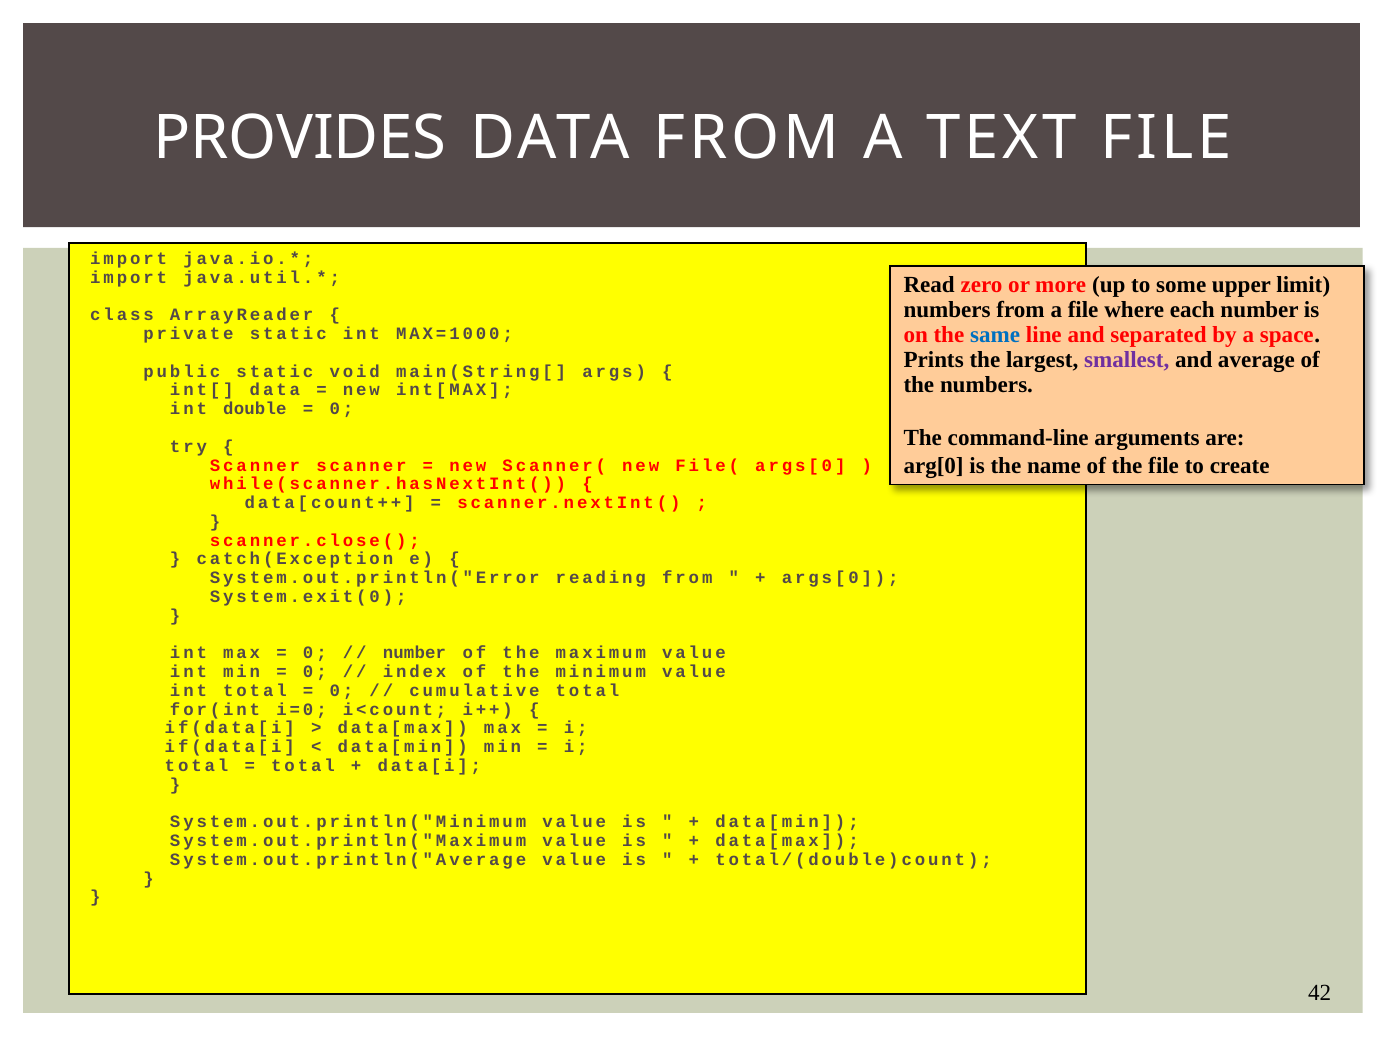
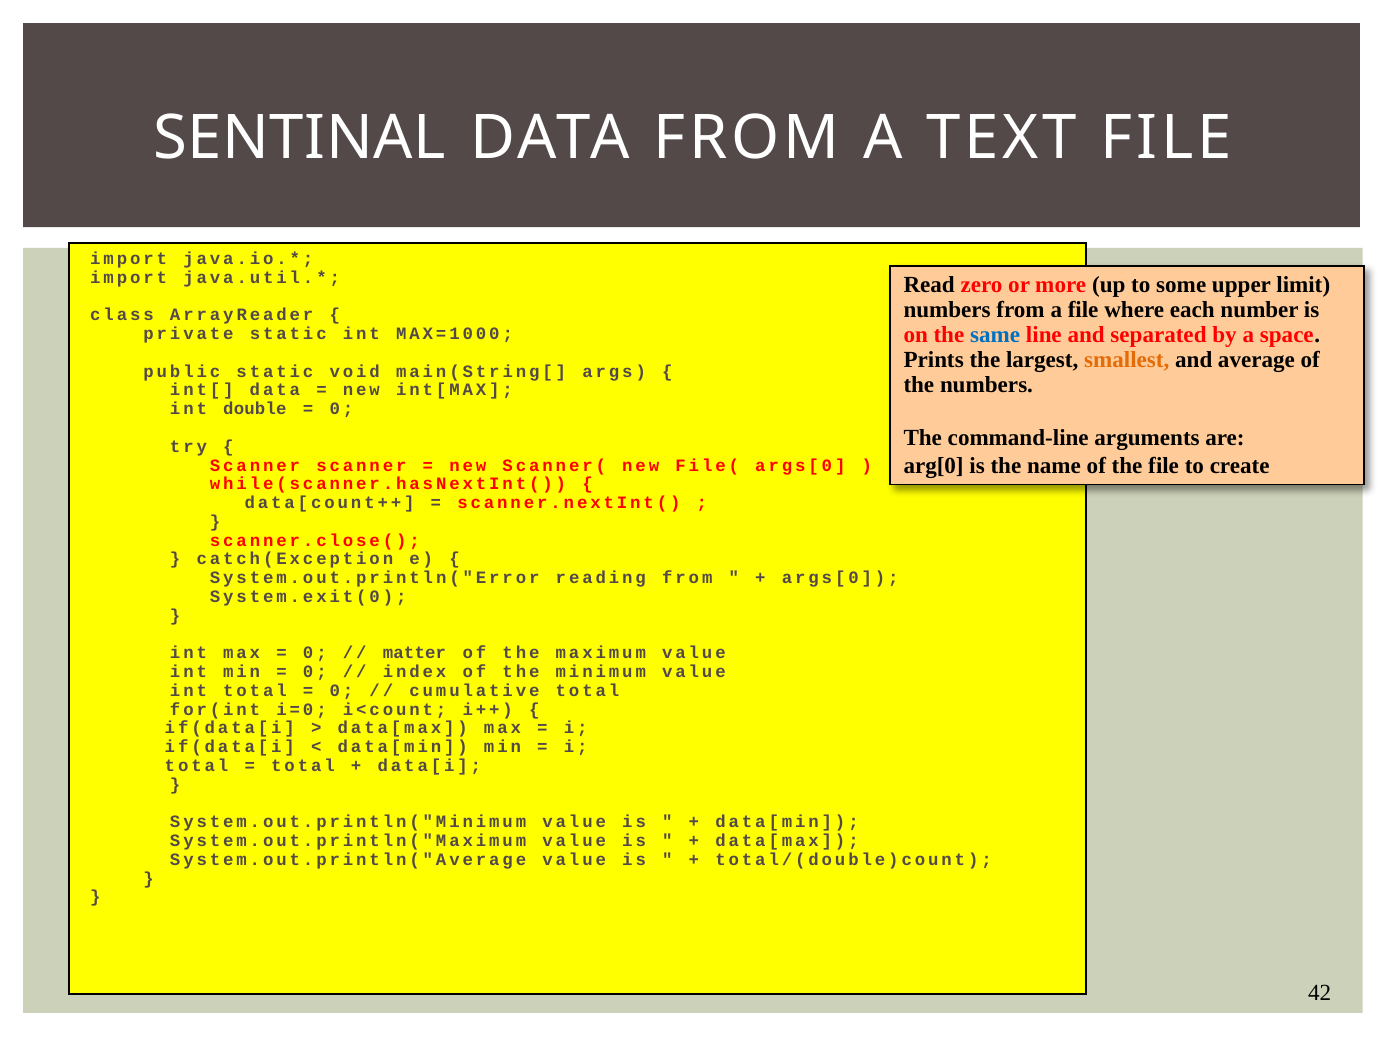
PROVIDES: PROVIDES -> SENTINAL
smallest colour: purple -> orange
number at (414, 653): number -> matter
